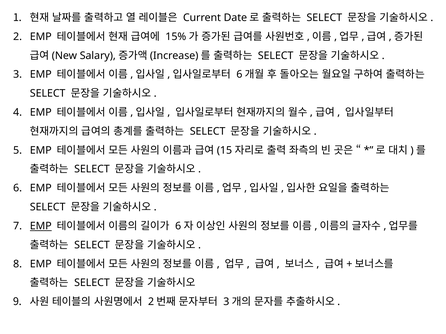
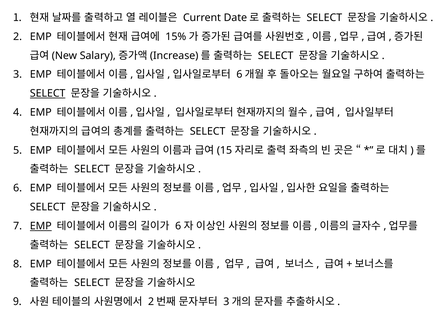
SELECT at (48, 94) underline: none -> present
